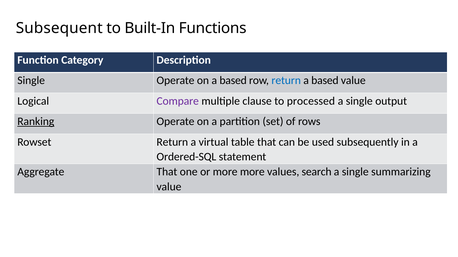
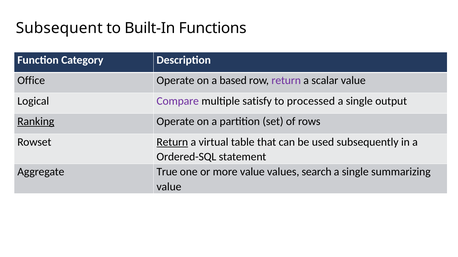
Single at (31, 81): Single -> Office
return at (286, 81) colour: blue -> purple
based at (325, 81): based -> scalar
clause: clause -> satisfy
Return at (172, 142) underline: none -> present
Aggregate That: That -> True
more more: more -> value
